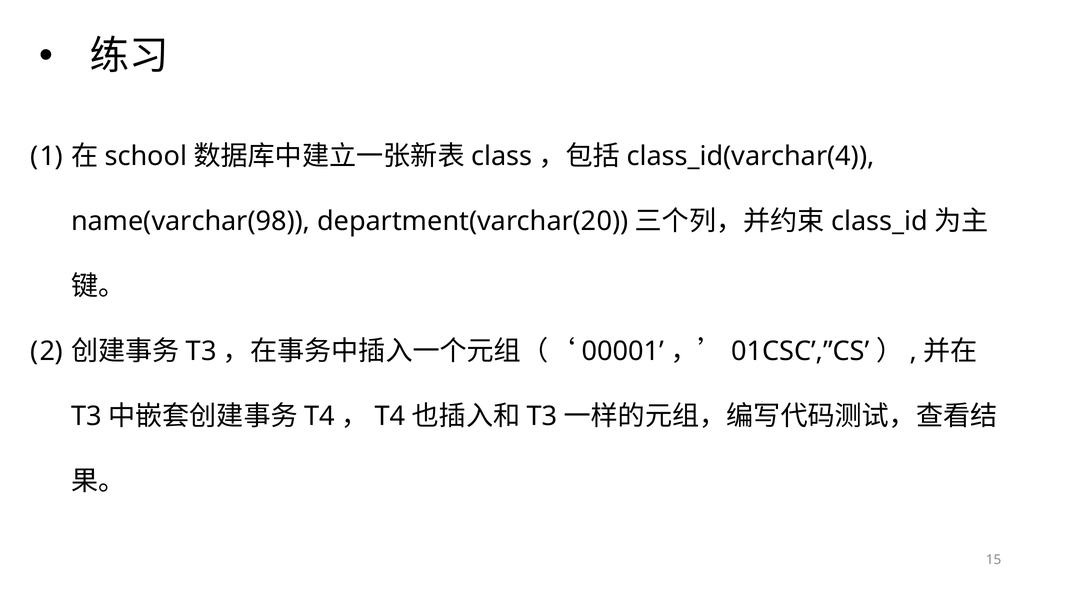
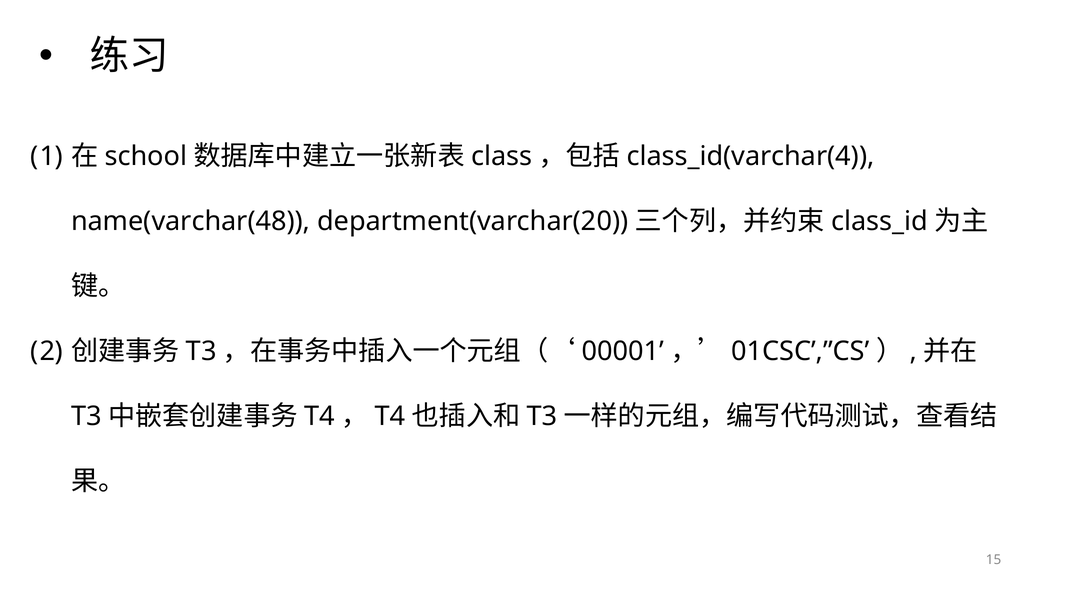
name(varchar(98: name(varchar(98 -> name(varchar(48
